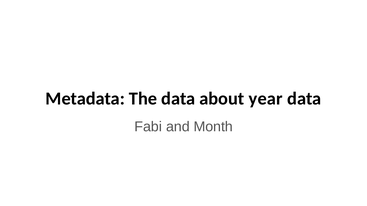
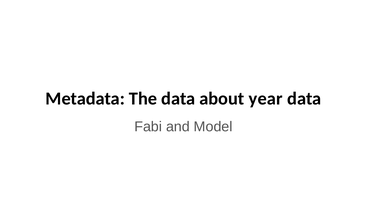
Month: Month -> Model
